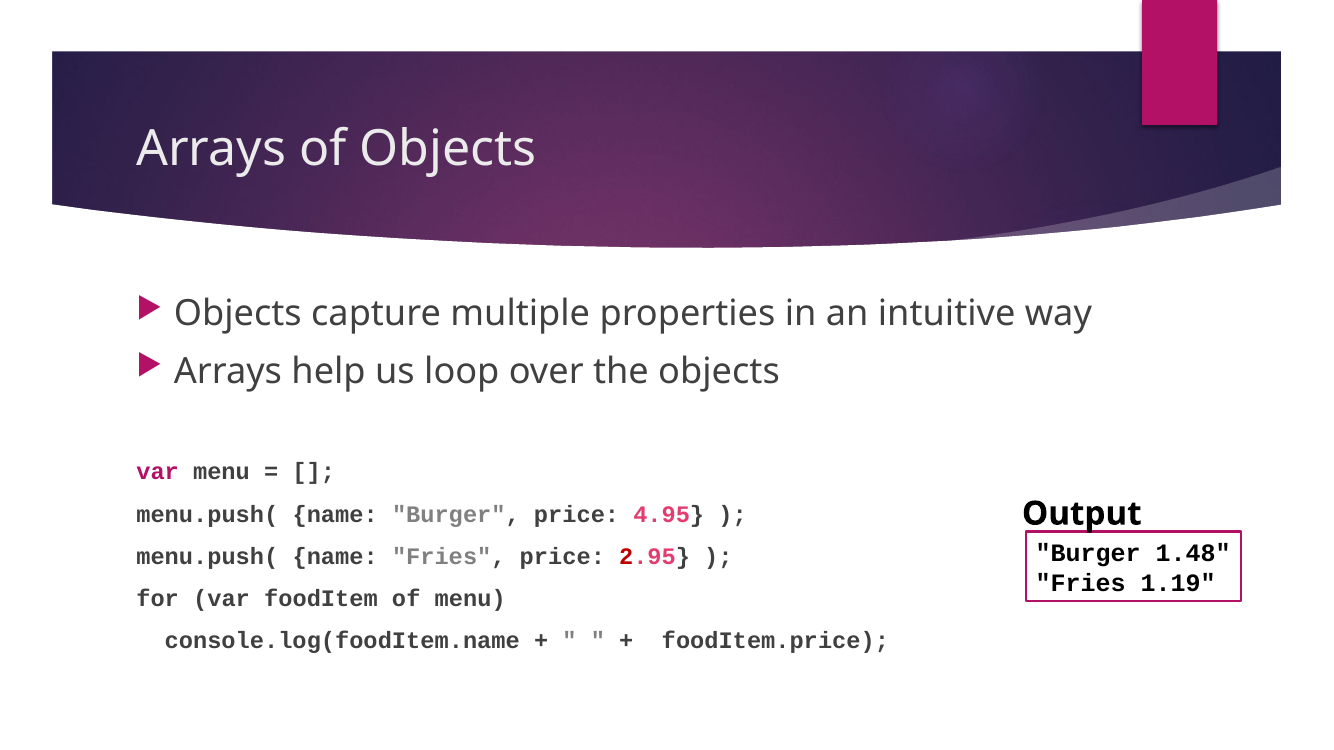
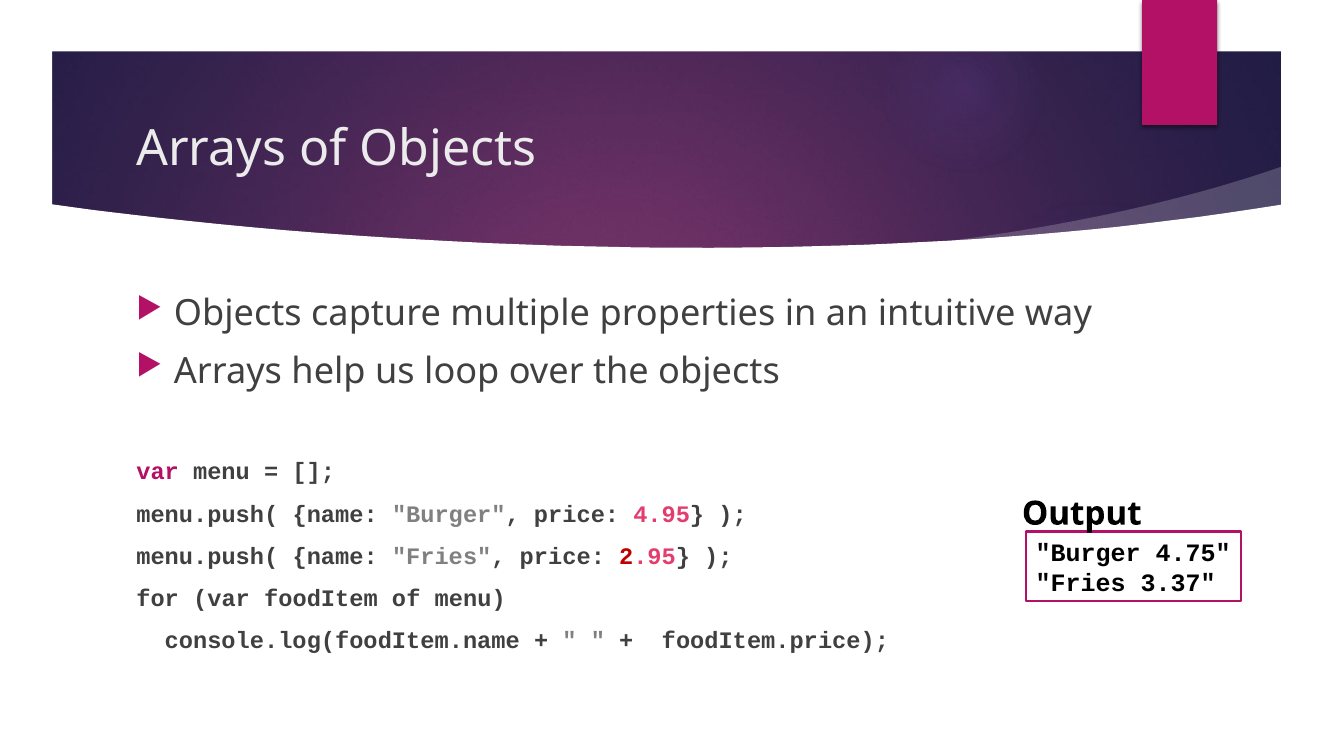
1.48: 1.48 -> 4.75
1.19: 1.19 -> 3.37
